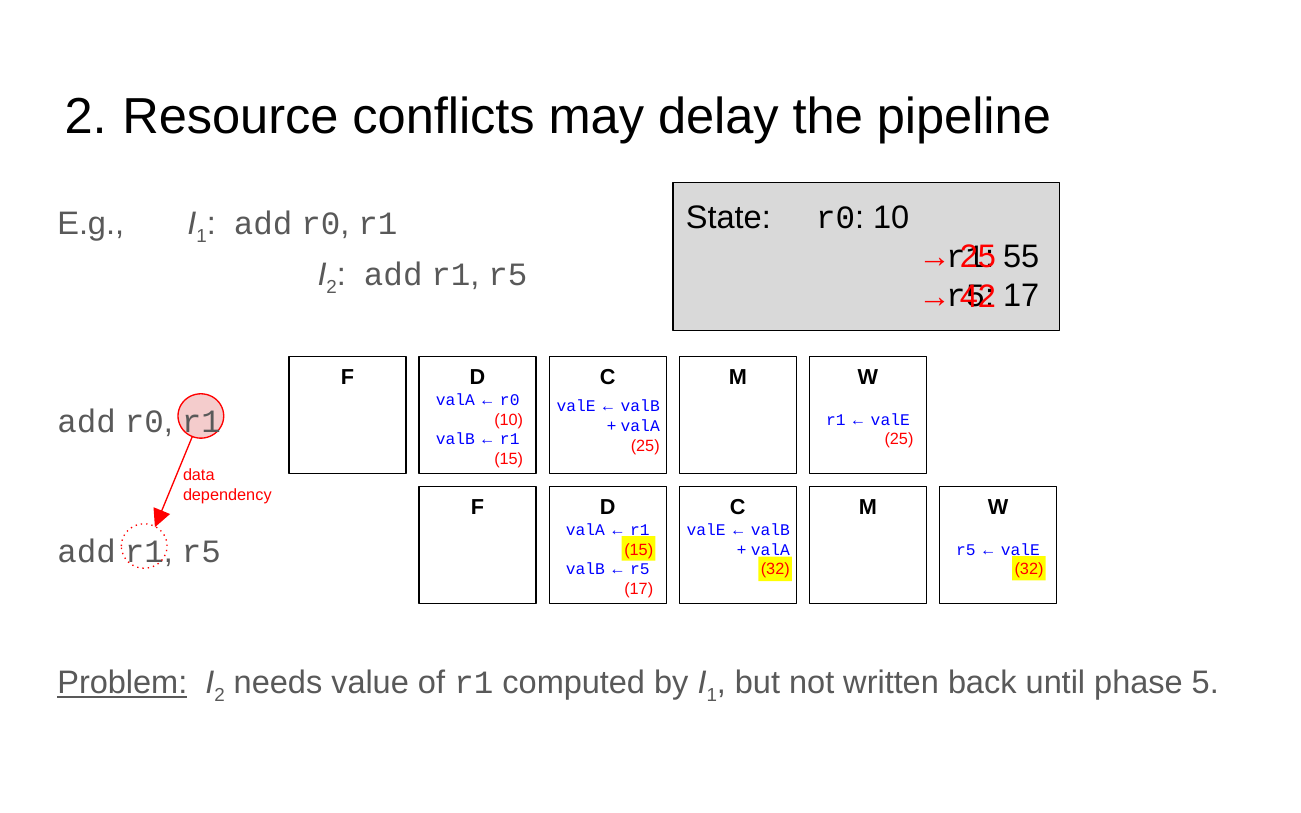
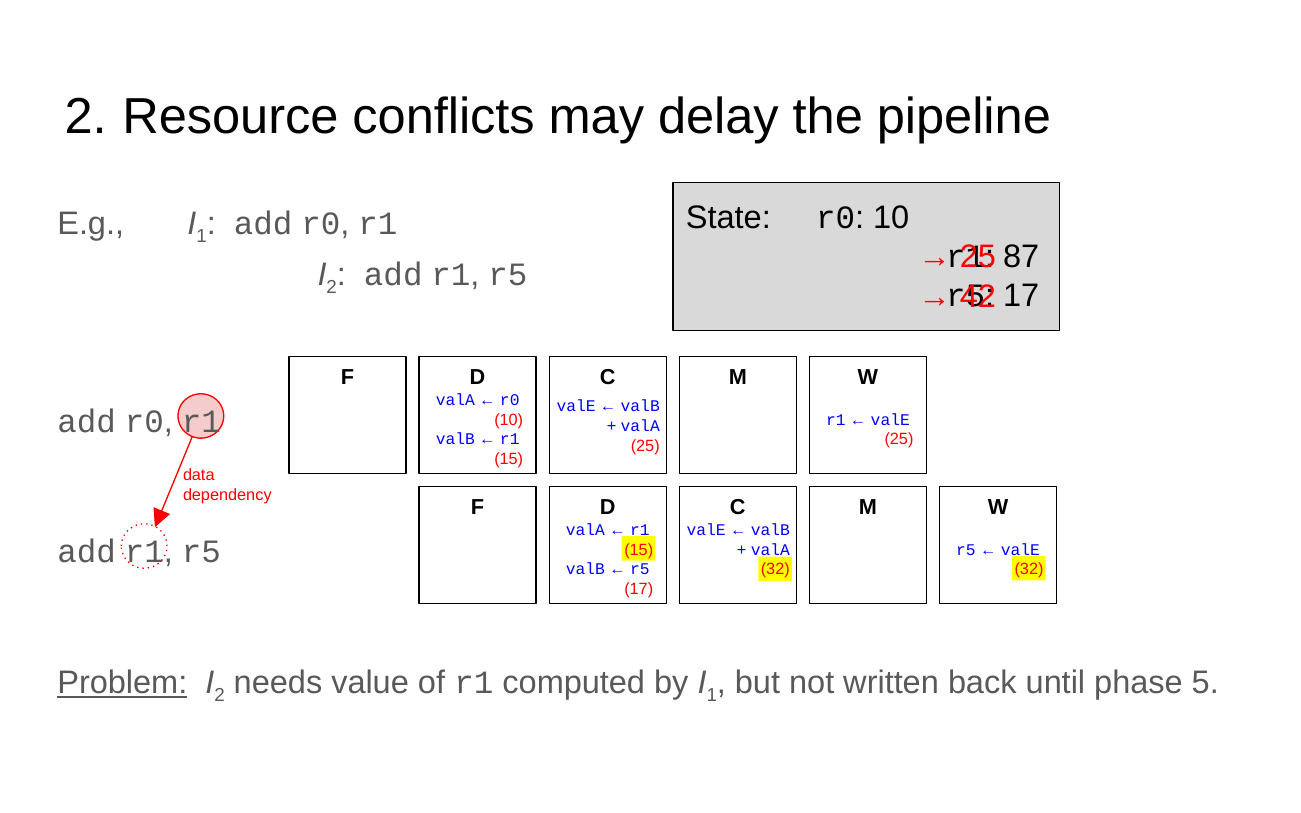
55: 55 -> 87
